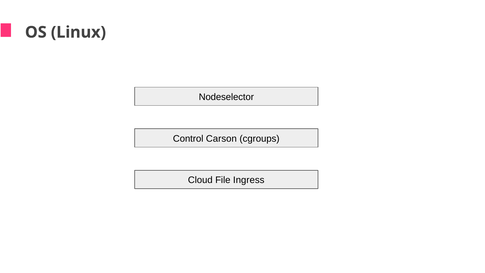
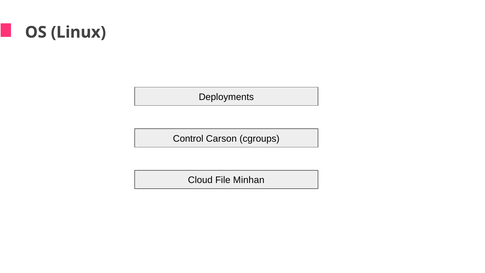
Nodeselector: Nodeselector -> Deployments
Ingress: Ingress -> Minhan
